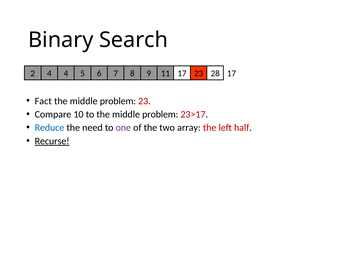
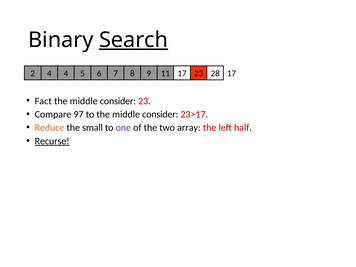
Search underline: none -> present
problem at (118, 101): problem -> consider
10: 10 -> 97
to the middle problem: problem -> consider
Reduce colour: blue -> orange
need: need -> small
